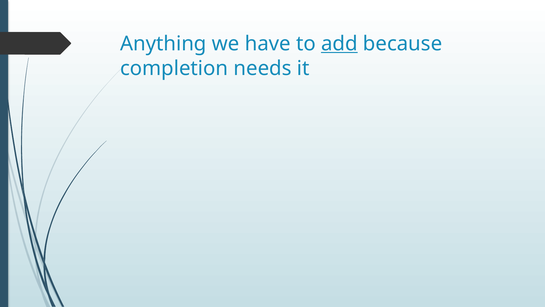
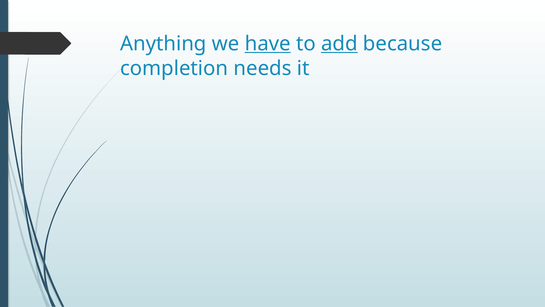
have underline: none -> present
